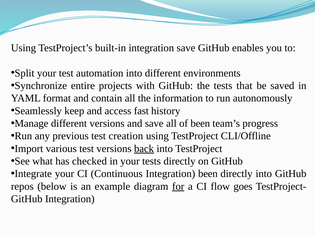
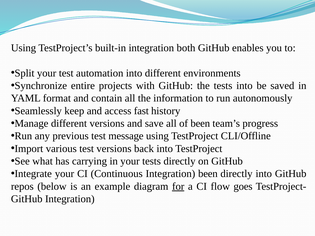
integration save: save -> both
tests that: that -> into
creation: creation -> message
back underline: present -> none
checked: checked -> carrying
